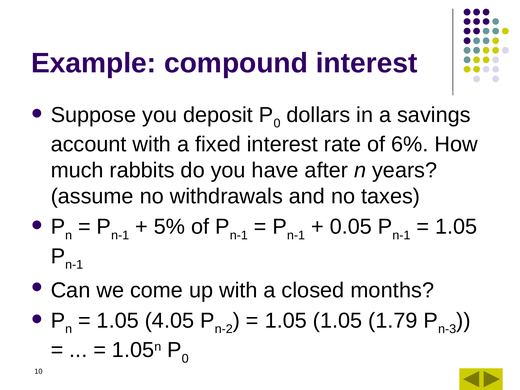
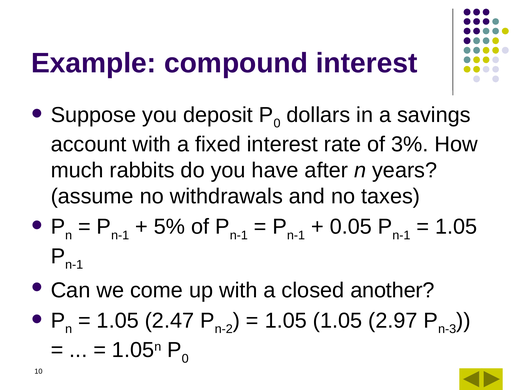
6%: 6% -> 3%
months: months -> another
4.05: 4.05 -> 2.47
1.79: 1.79 -> 2.97
